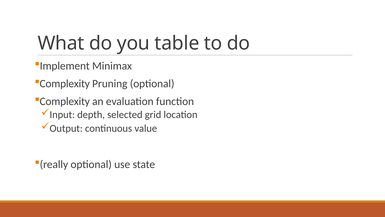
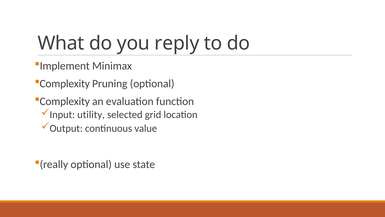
table: table -> reply
depth: depth -> utility
